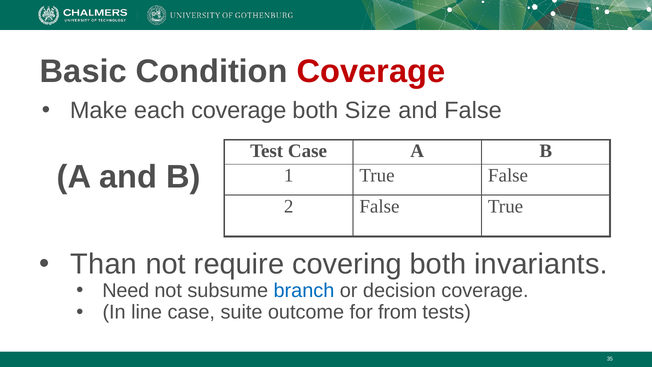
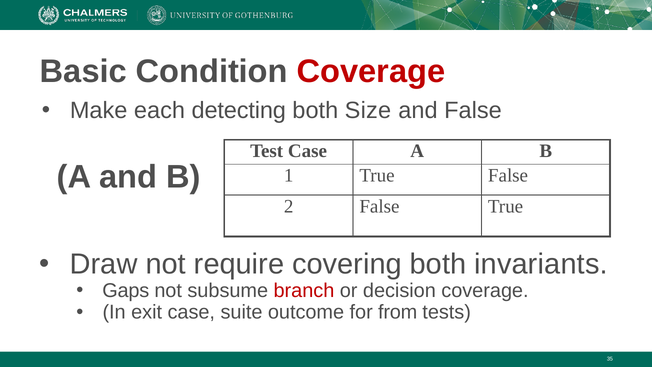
each coverage: coverage -> detecting
Than: Than -> Draw
Need: Need -> Gaps
branch colour: blue -> red
line: line -> exit
